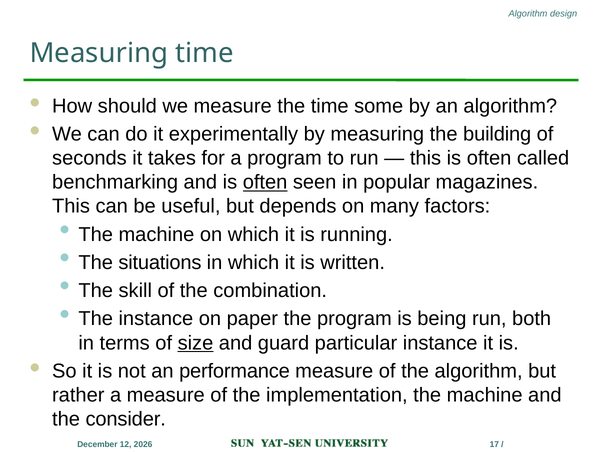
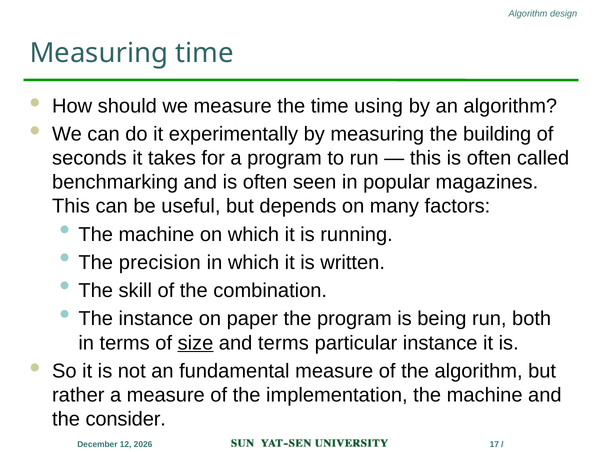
some: some -> using
often at (265, 182) underline: present -> none
situations: situations -> precision
and guard: guard -> terms
performance: performance -> fundamental
